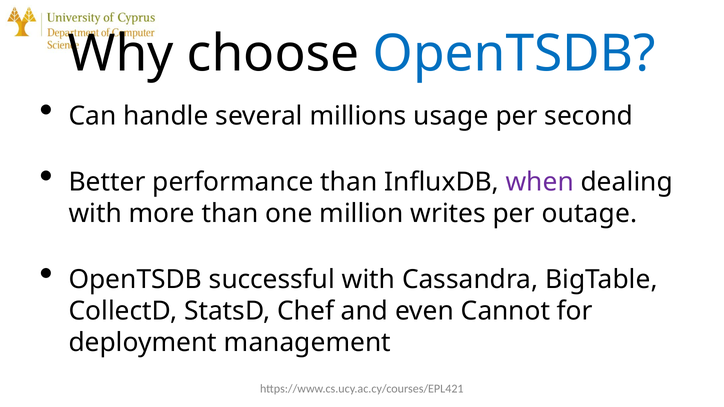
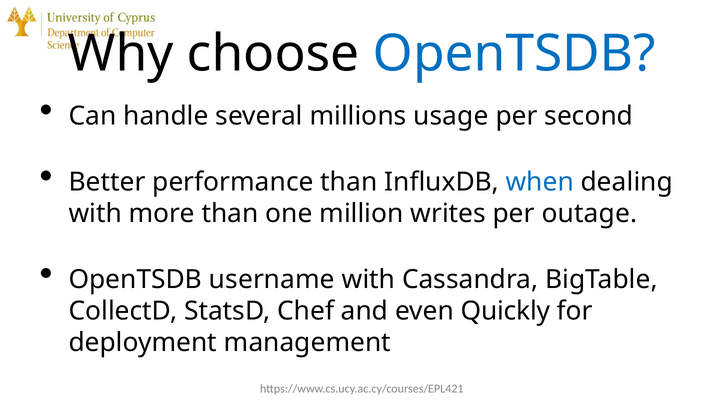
when colour: purple -> blue
successful: successful -> username
Cannot: Cannot -> Quickly
